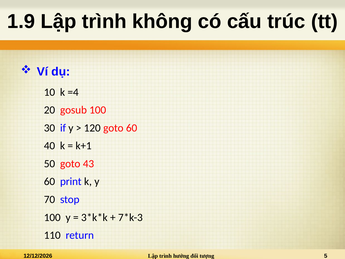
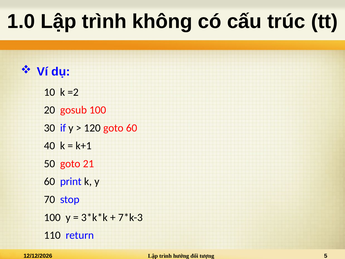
1.9: 1.9 -> 1.0
=4: =4 -> =2
43: 43 -> 21
